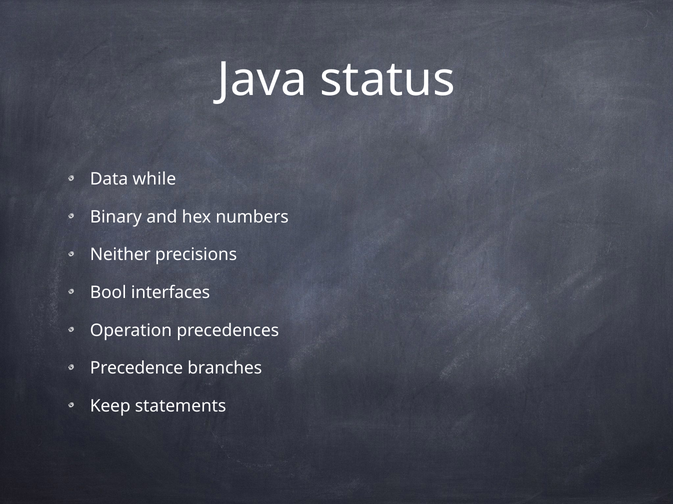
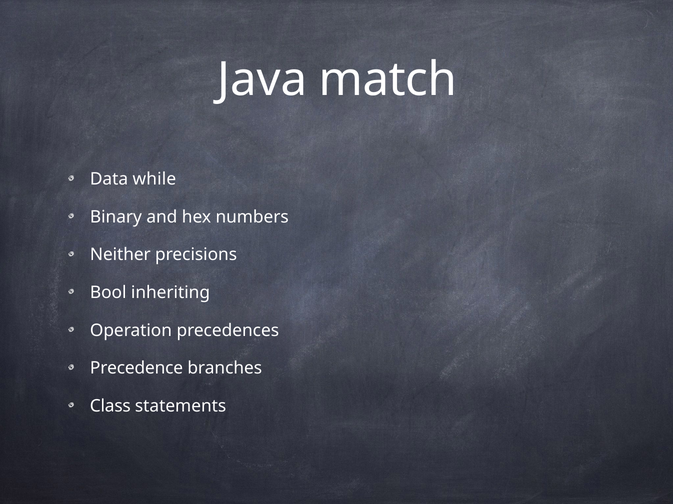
status: status -> match
interfaces: interfaces -> inheriting
Keep: Keep -> Class
